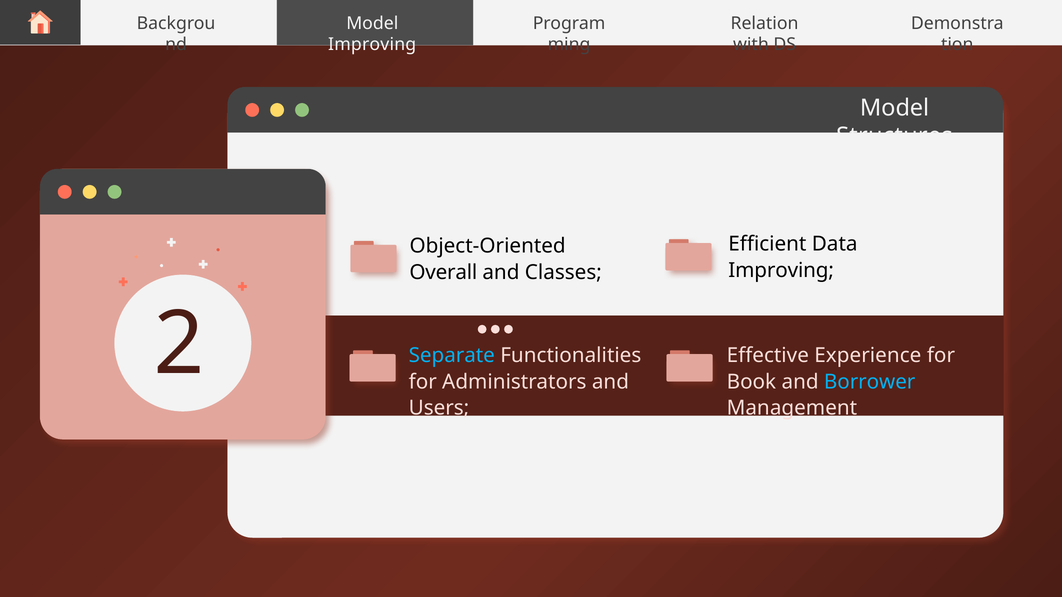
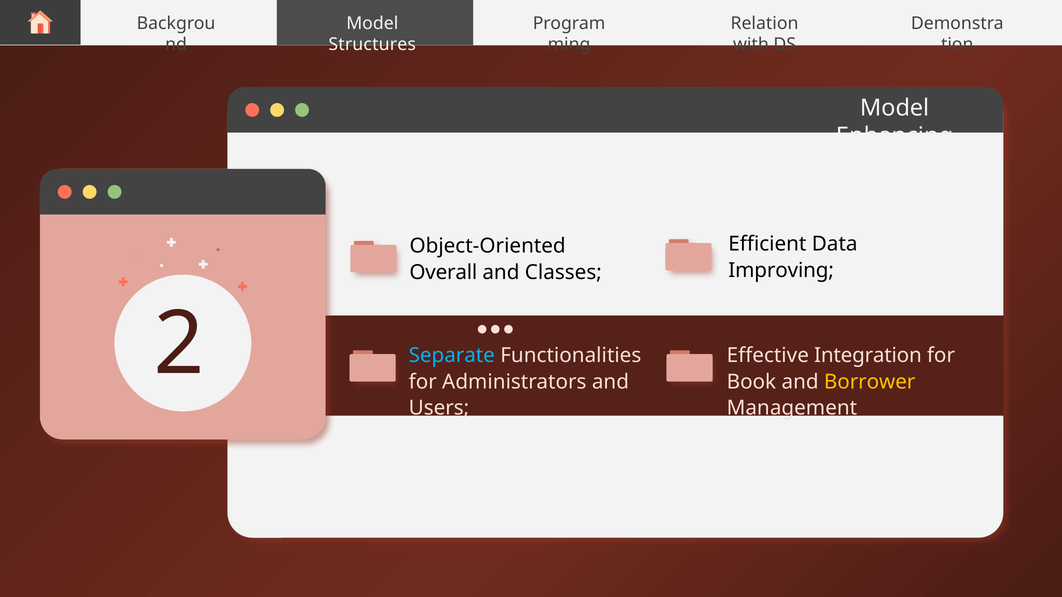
Improving at (372, 45): Improving -> Structures
Structures: Structures -> Enhancing
Experience: Experience -> Integration
Borrower colour: light blue -> yellow
